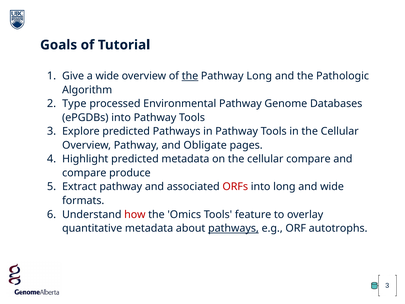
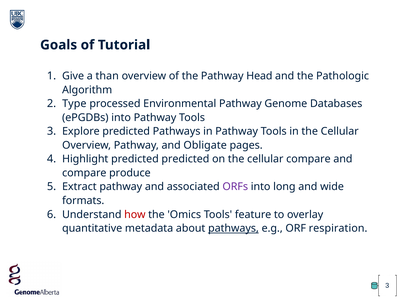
a wide: wide -> than
the at (190, 76) underline: present -> none
Pathway Long: Long -> Head
predicted metadata: metadata -> predicted
ORFs colour: red -> purple
autotrophs: autotrophs -> respiration
